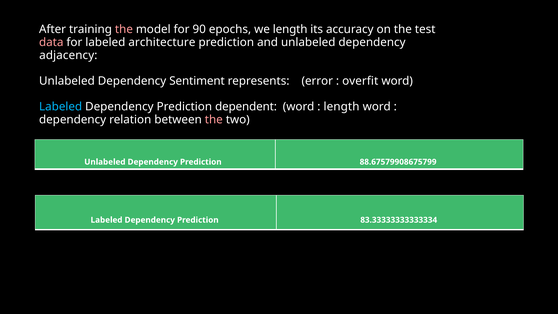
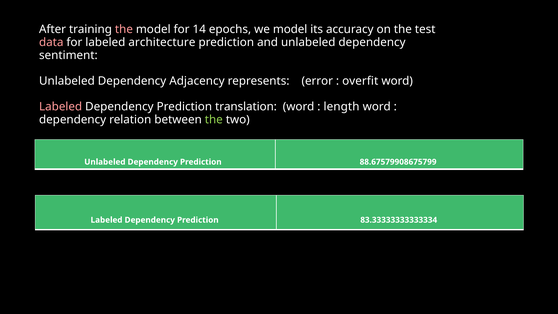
90: 90 -> 14
we length: length -> model
adjacency: adjacency -> sentiment
Sentiment: Sentiment -> Adjacency
Labeled at (61, 107) colour: light blue -> pink
dependent: dependent -> translation
the at (214, 120) colour: pink -> light green
